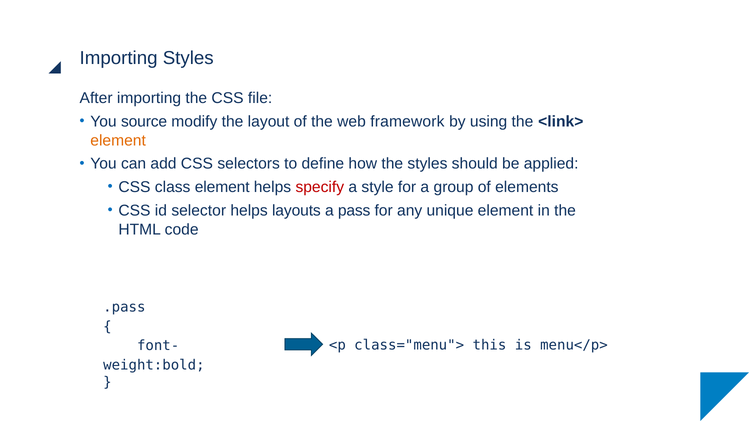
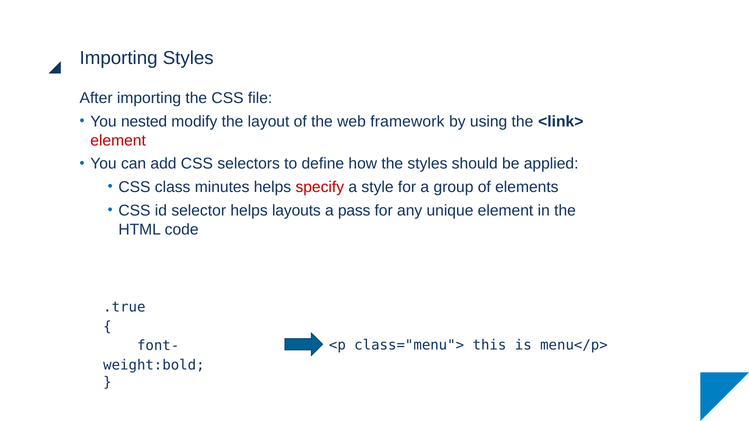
source: source -> nested
element at (118, 141) colour: orange -> red
class element: element -> minutes
.pass: .pass -> .true
